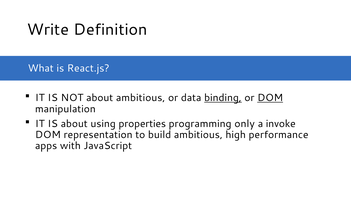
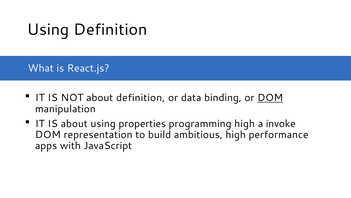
Write at (48, 29): Write -> Using
about ambitious: ambitious -> definition
binding underline: present -> none
programming only: only -> high
